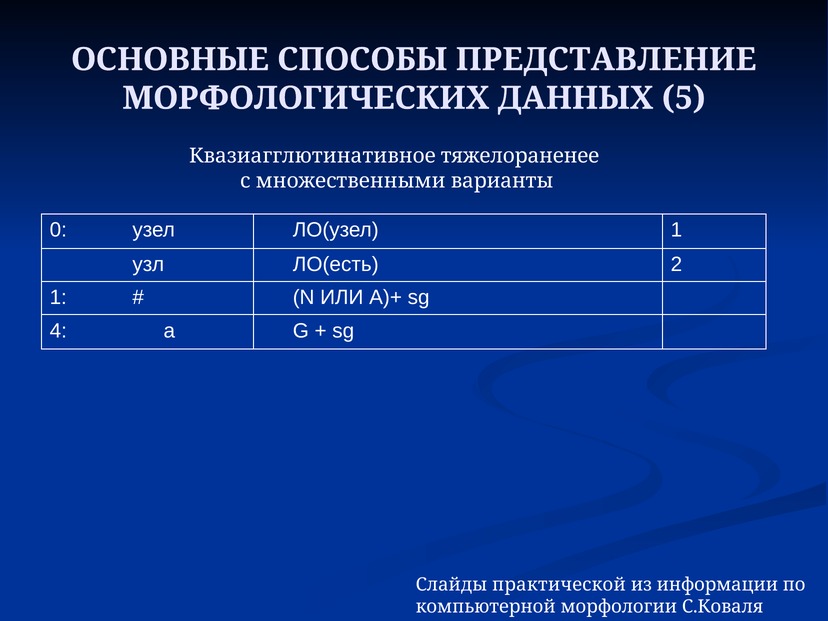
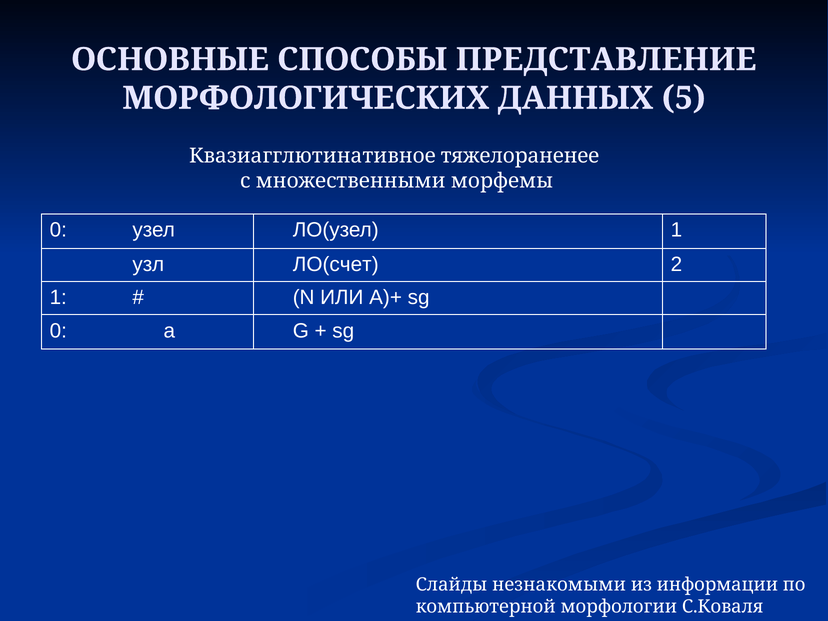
варианты: варианты -> морфемы
ЛО(есть: ЛО(есть -> ЛО(счет
4 at (58, 331): 4 -> 0
практической: практической -> незнакомыми
